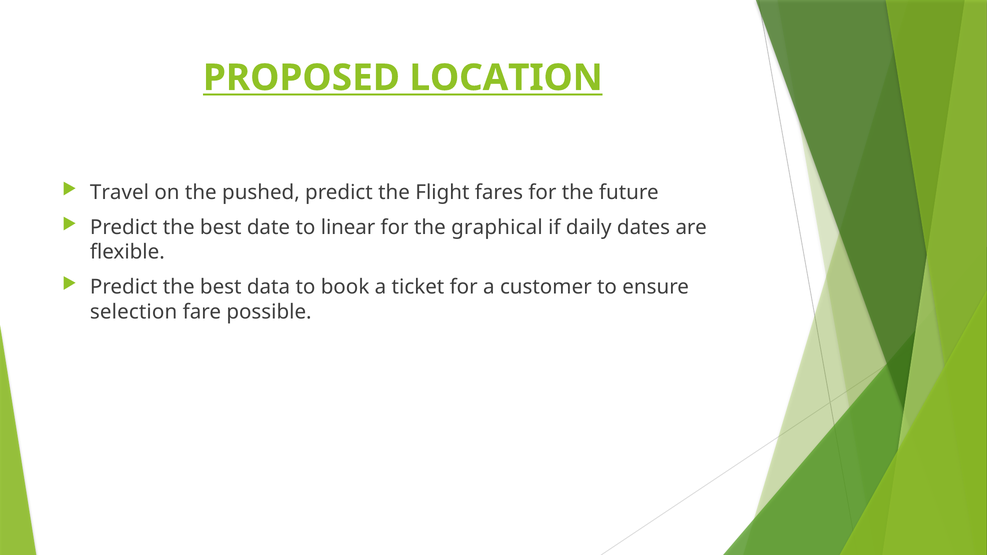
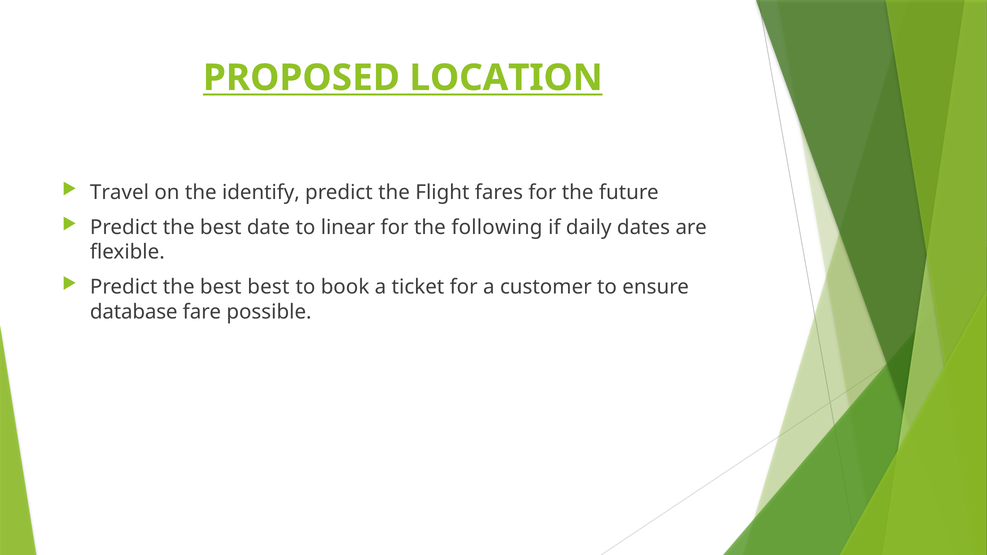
pushed: pushed -> identify
graphical: graphical -> following
best data: data -> best
selection: selection -> database
